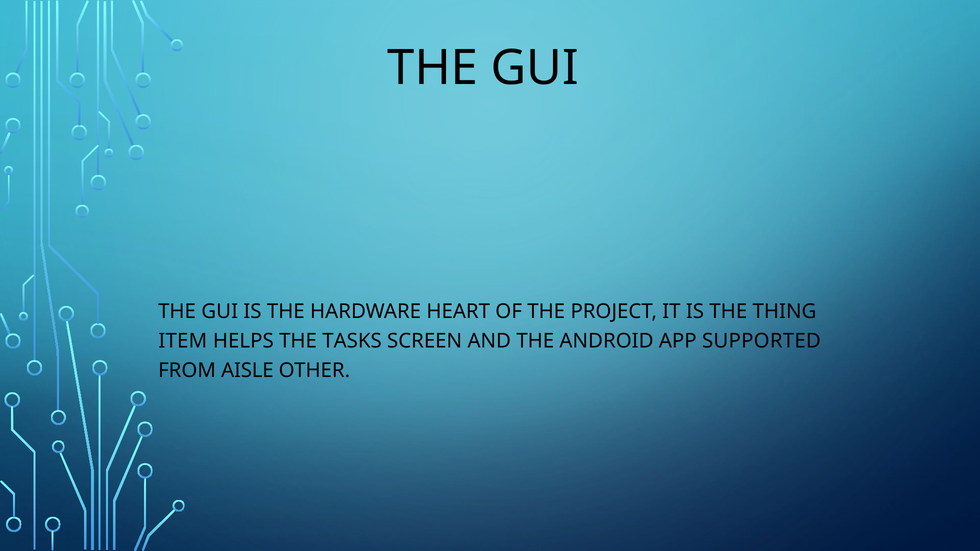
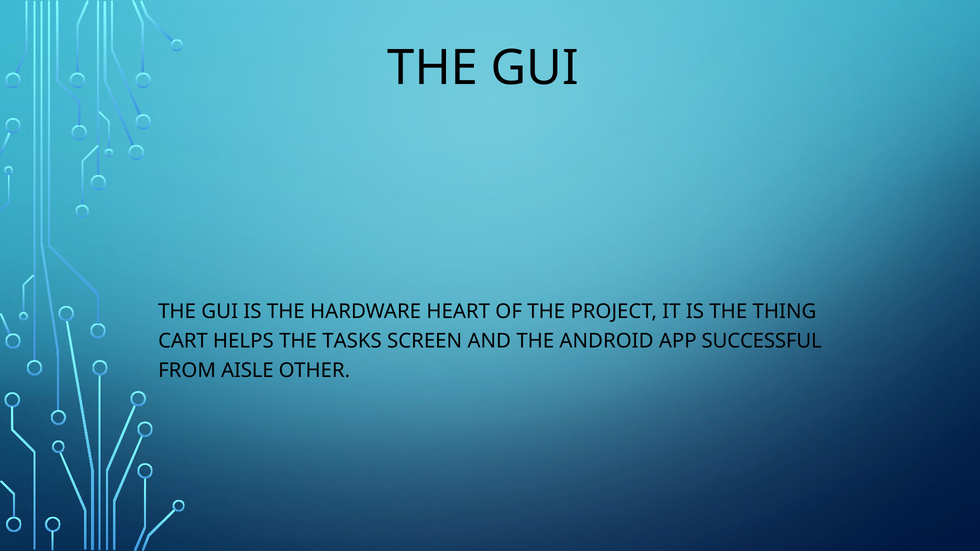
ITEM: ITEM -> CART
SUPPORTED: SUPPORTED -> SUCCESSFUL
